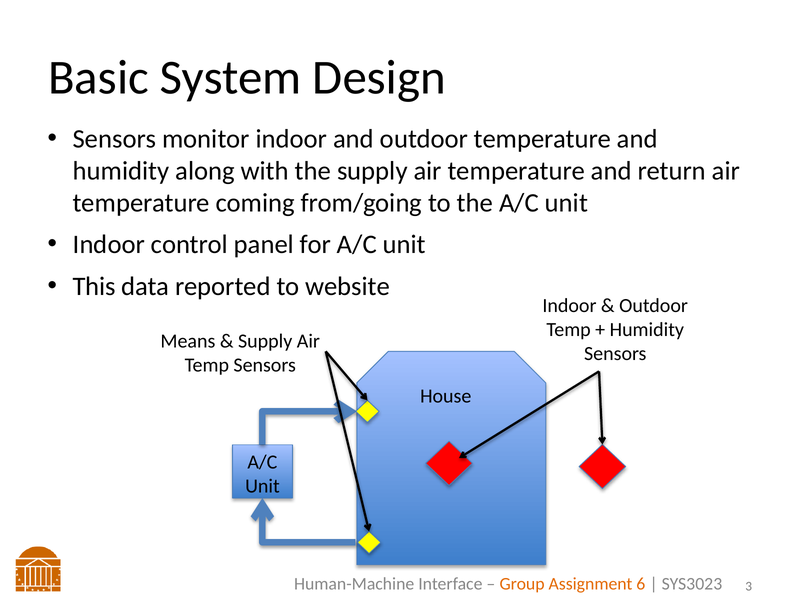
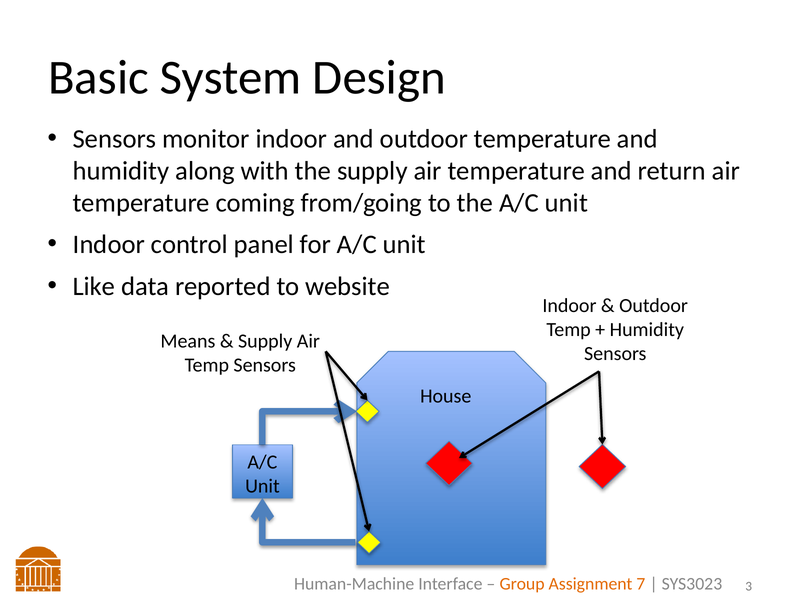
This: This -> Like
6: 6 -> 7
